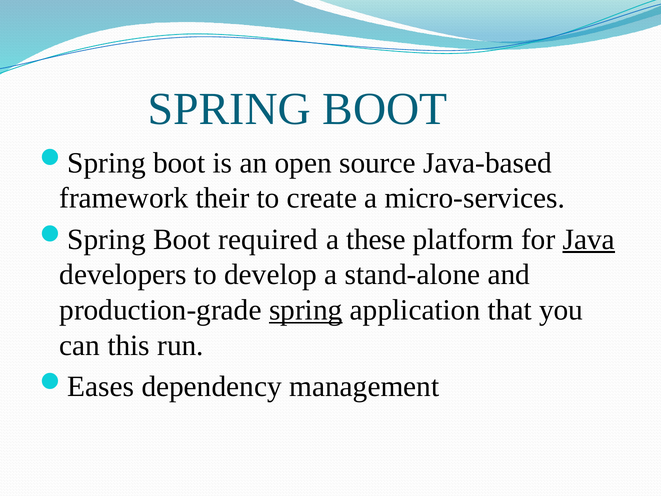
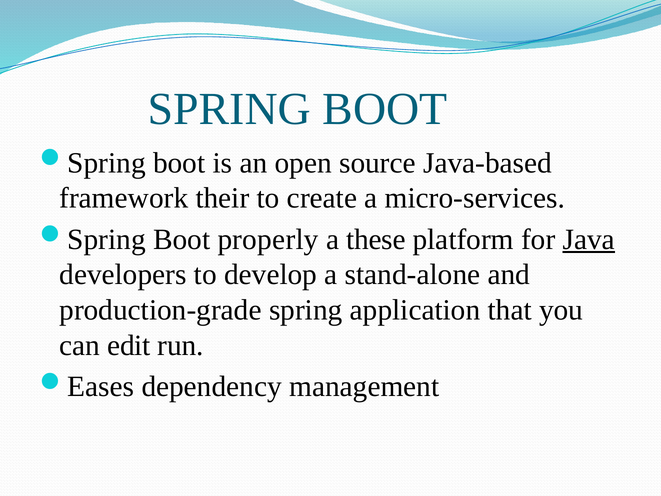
required: required -> properly
spring at (306, 310) underline: present -> none
this: this -> edit
